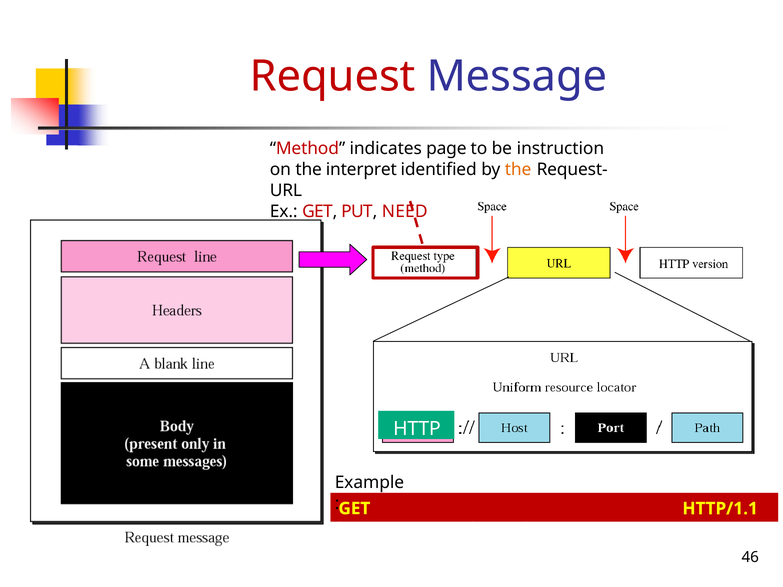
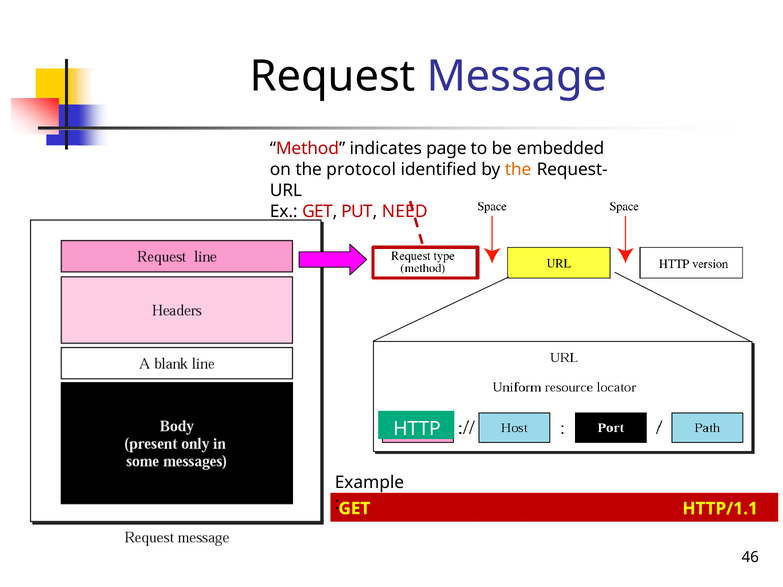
Request colour: red -> black
instruction: instruction -> embedded
interpret: interpret -> protocol
